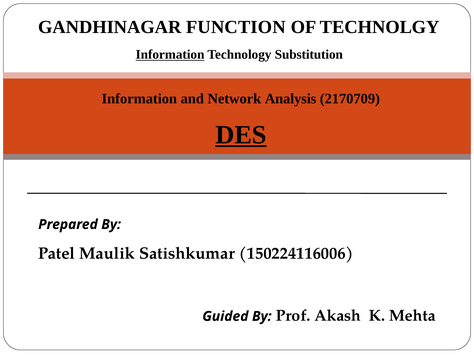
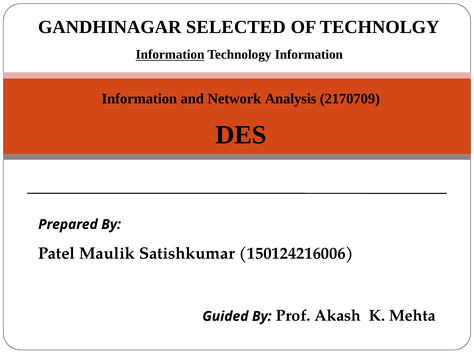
FUNCTION: FUNCTION -> SELECTED
Technology Substitution: Substitution -> Information
DES underline: present -> none
150224116006: 150224116006 -> 150124216006
